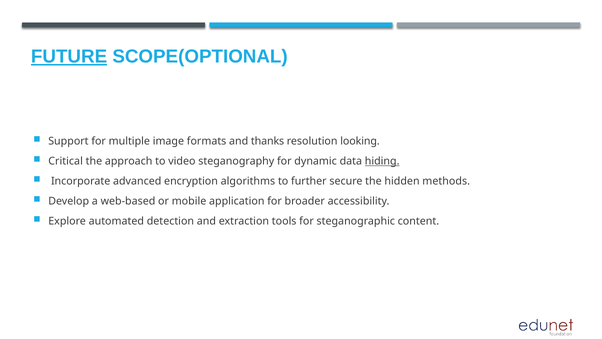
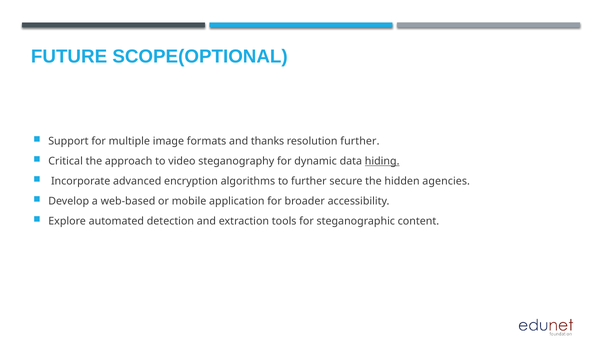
FUTURE underline: present -> none
resolution looking: looking -> further
methods: methods -> agencies
